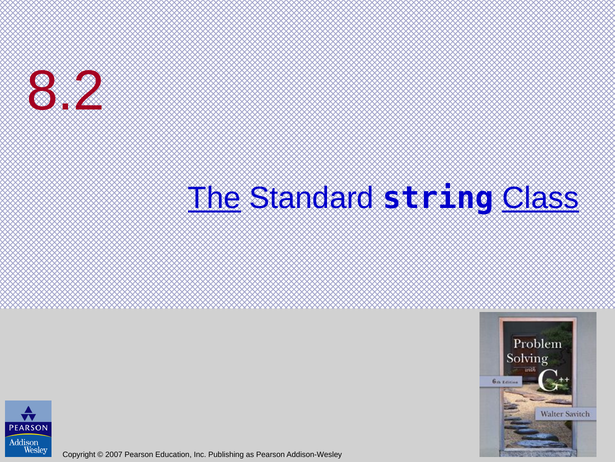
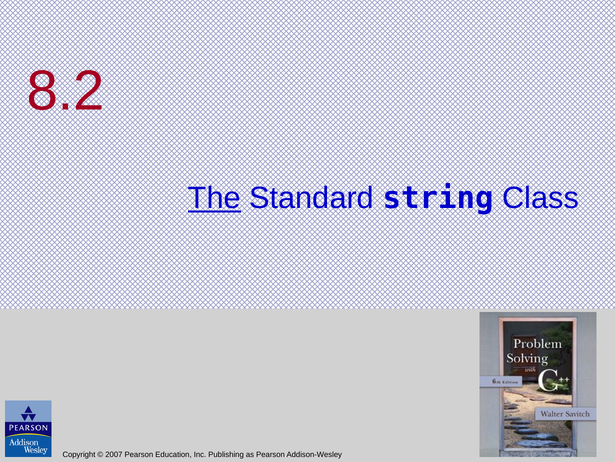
Class underline: present -> none
